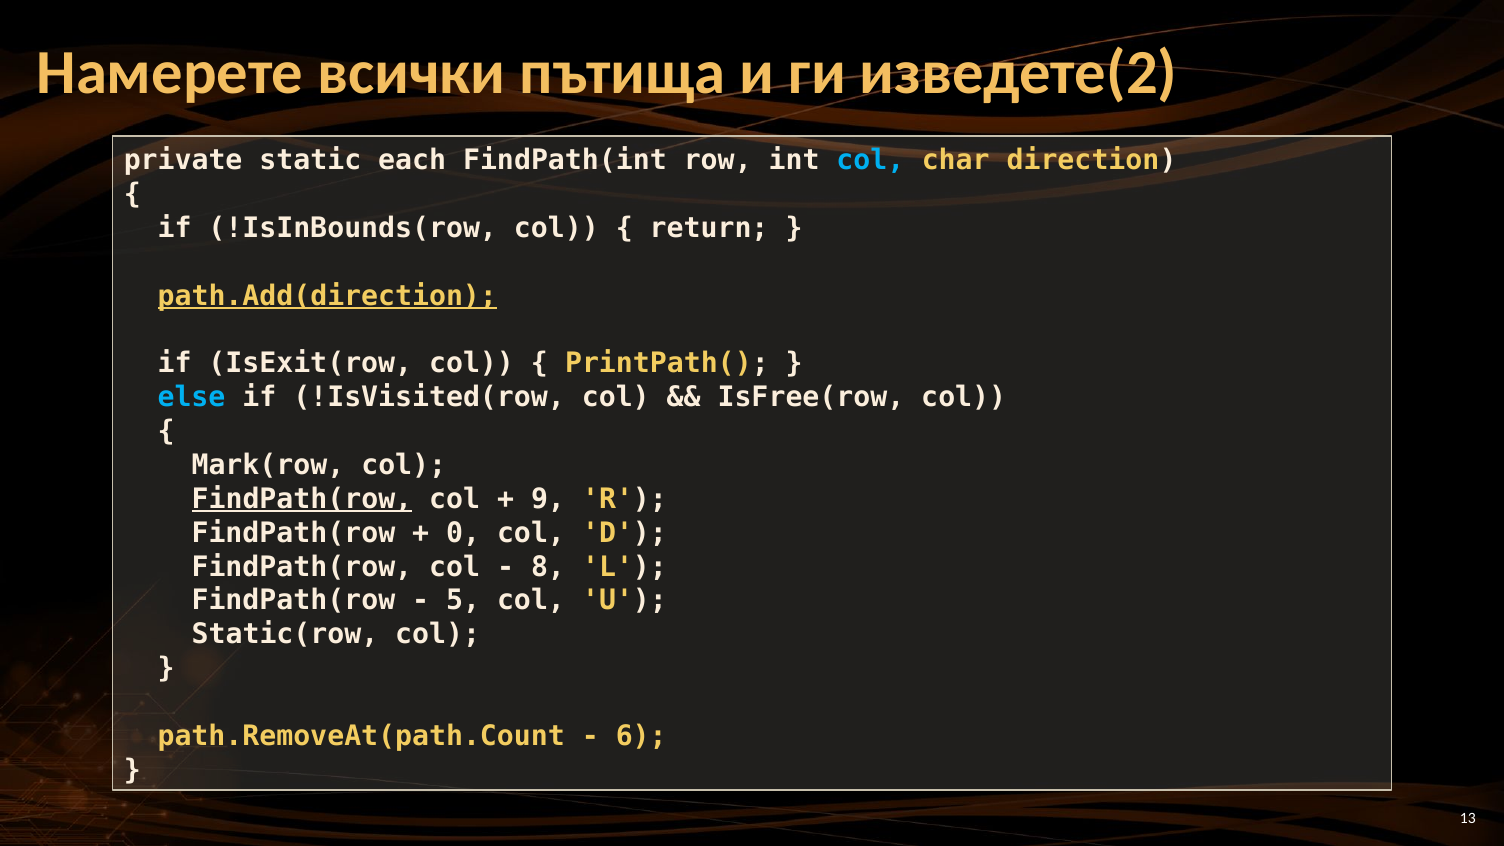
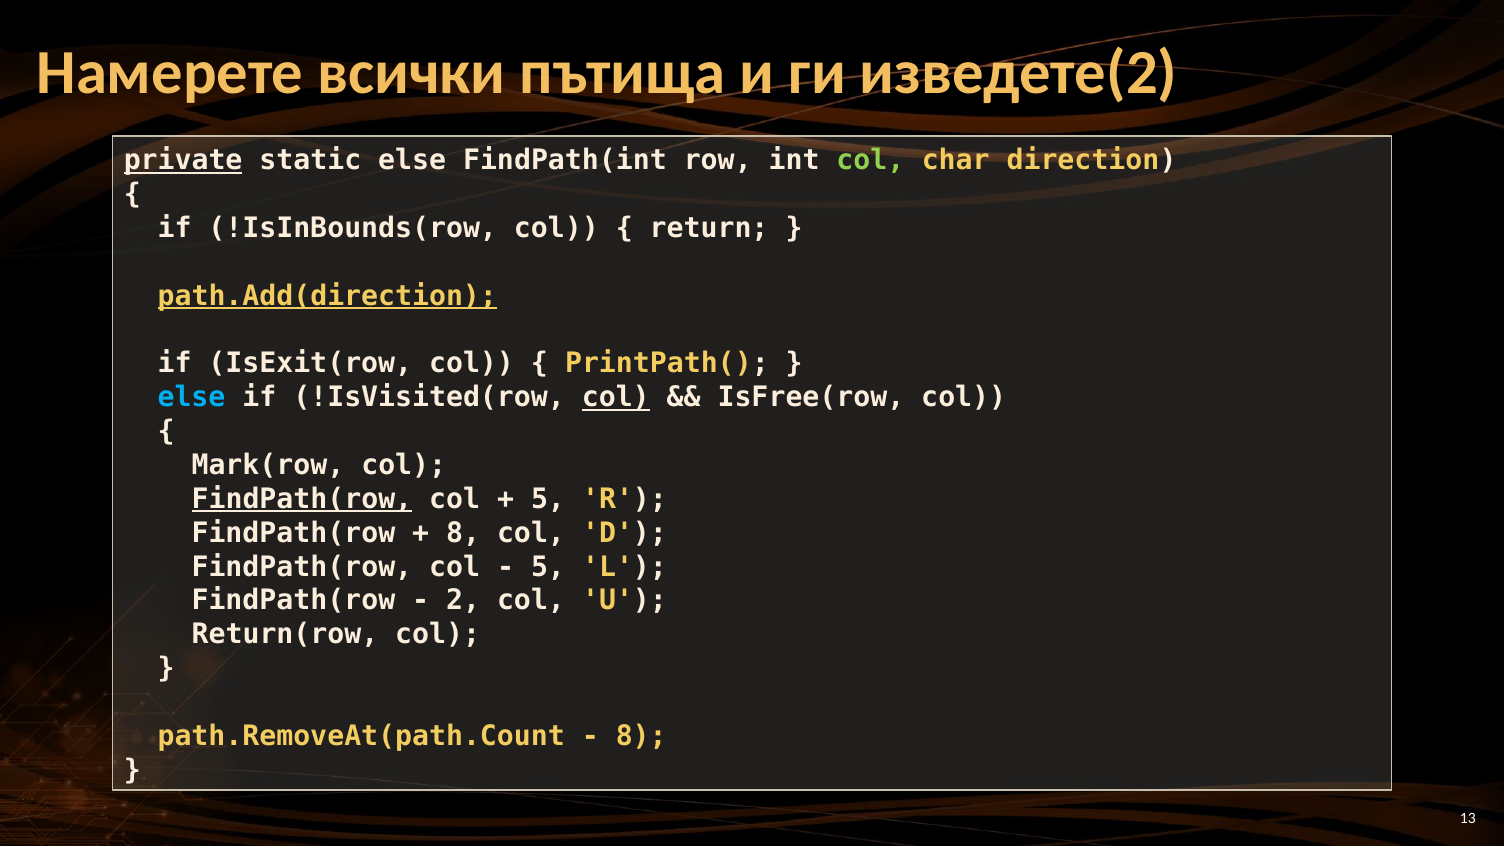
private underline: none -> present
static each: each -> else
col at (870, 161) colour: light blue -> light green
col at (616, 398) underline: none -> present
9 at (548, 499): 9 -> 5
0 at (463, 533): 0 -> 8
8 at (548, 567): 8 -> 5
5: 5 -> 2
Static(row: Static(row -> Return(row
6 at (641, 736): 6 -> 8
